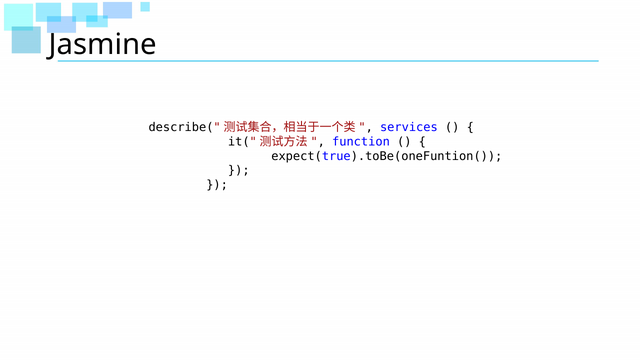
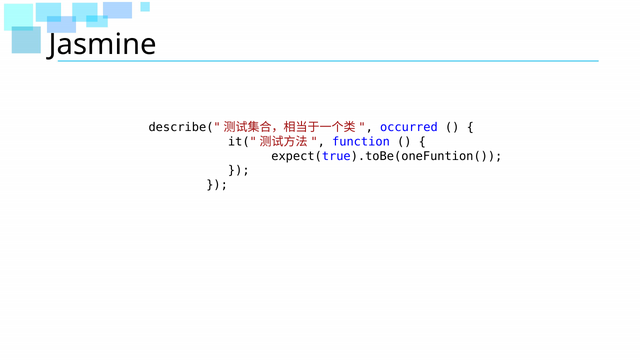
services: services -> occurred
